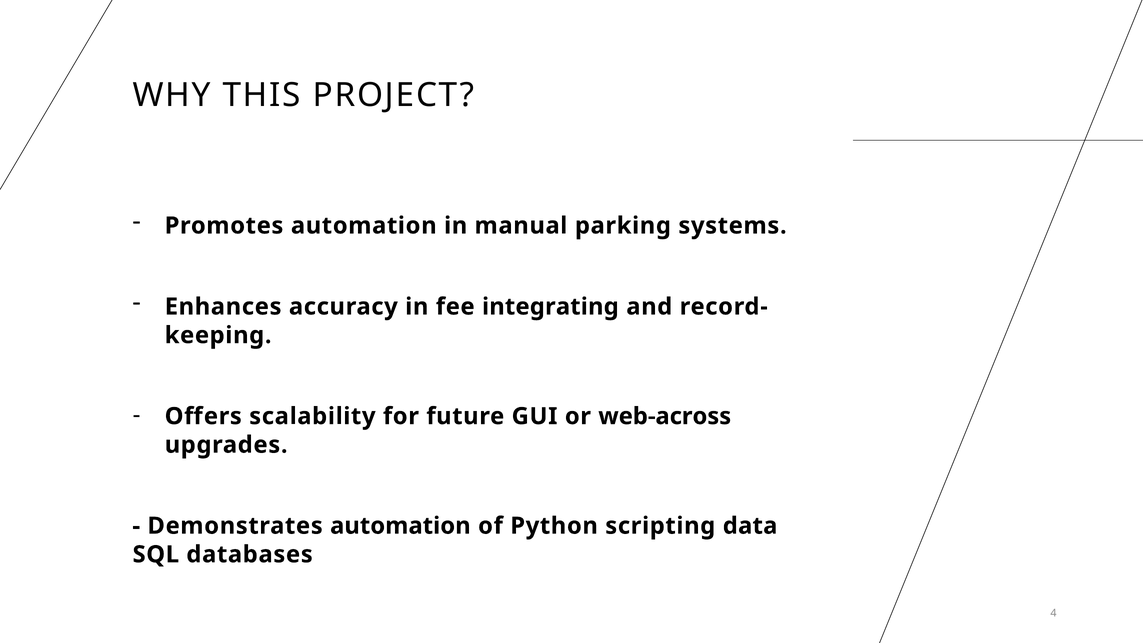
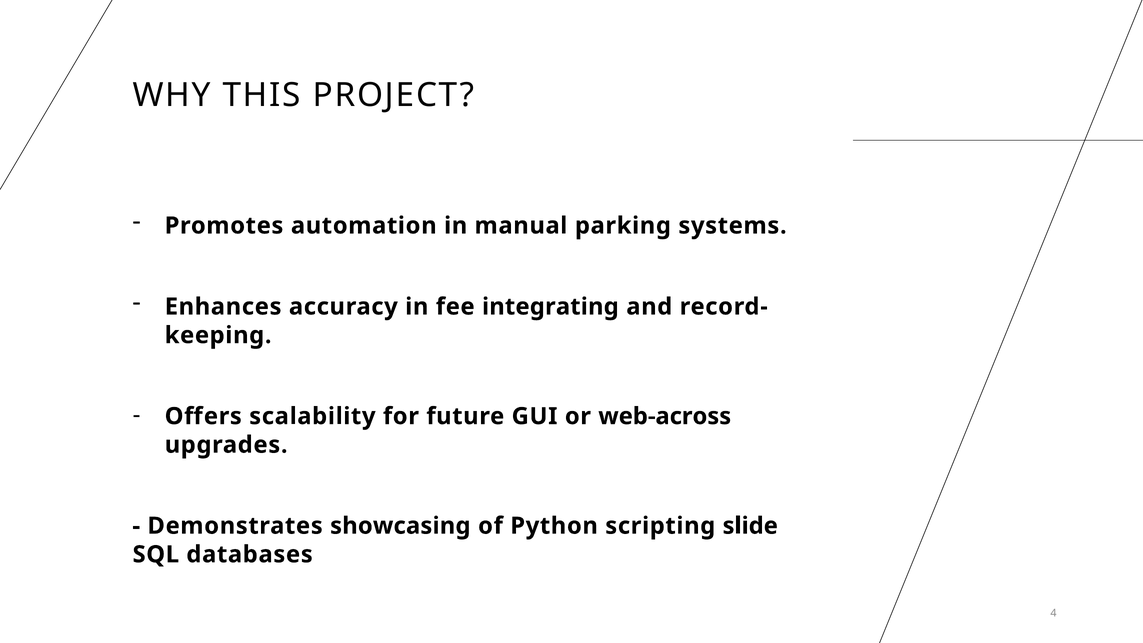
Demonstrates automation: automation -> showcasing
data: data -> slide
